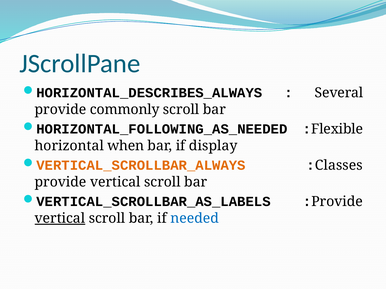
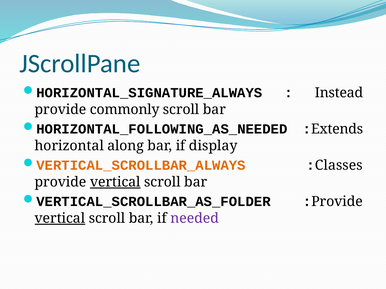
HORIZONTAL_DESCRIBES_ALWAYS: HORIZONTAL_DESCRIBES_ALWAYS -> HORIZONTAL_SIGNATURE_ALWAYS
Several: Several -> Instead
Flexible: Flexible -> Extends
when: when -> along
vertical at (115, 182) underline: none -> present
VERTICAL_SCROLLBAR_AS_LABELS: VERTICAL_SCROLLBAR_AS_LABELS -> VERTICAL_SCROLLBAR_AS_FOLDER
needed colour: blue -> purple
